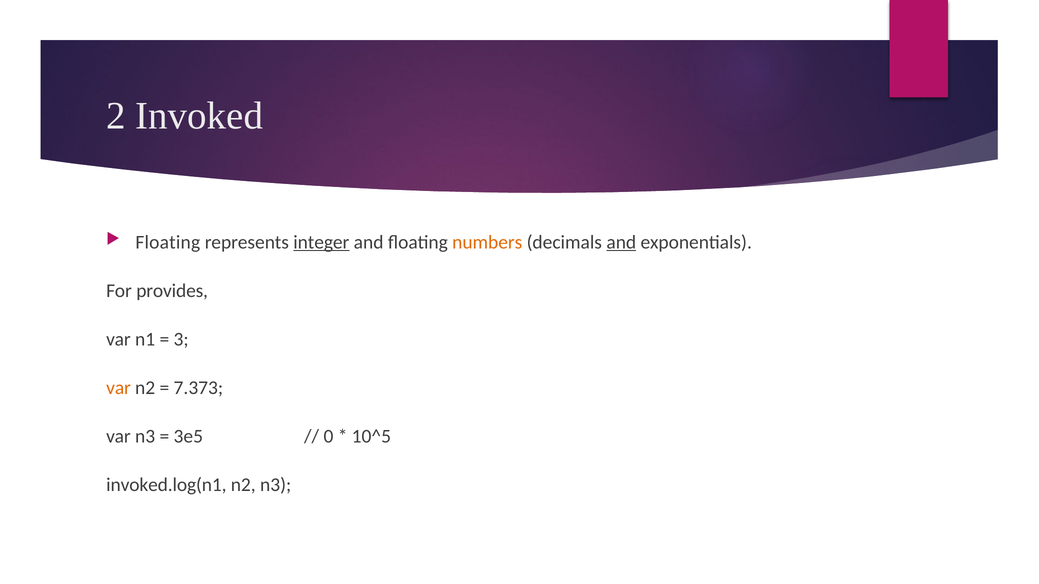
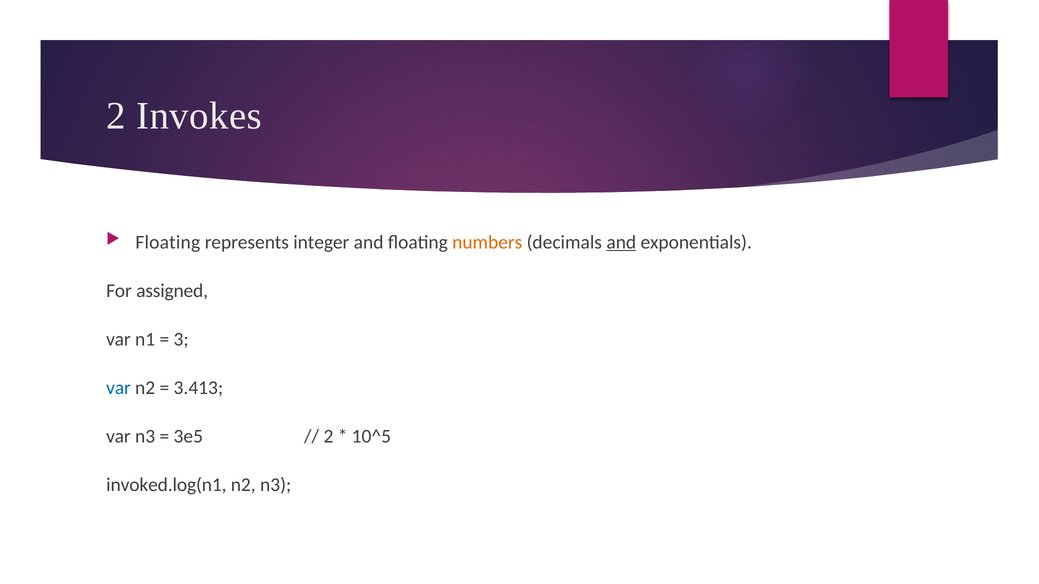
Invoked: Invoked -> Invokes
integer underline: present -> none
provides: provides -> assigned
var at (119, 388) colour: orange -> blue
7.373: 7.373 -> 3.413
0 at (328, 436): 0 -> 2
